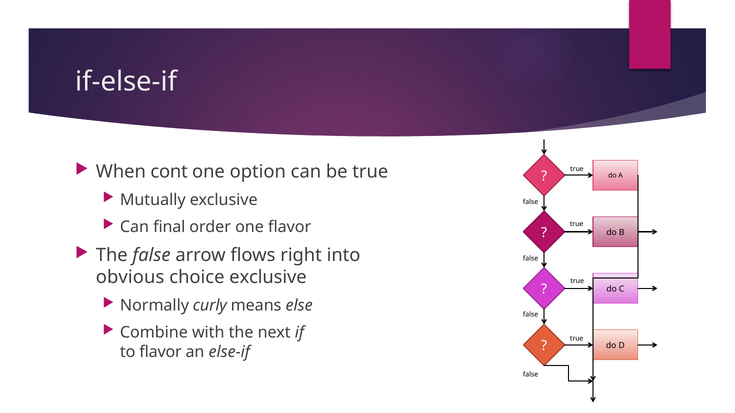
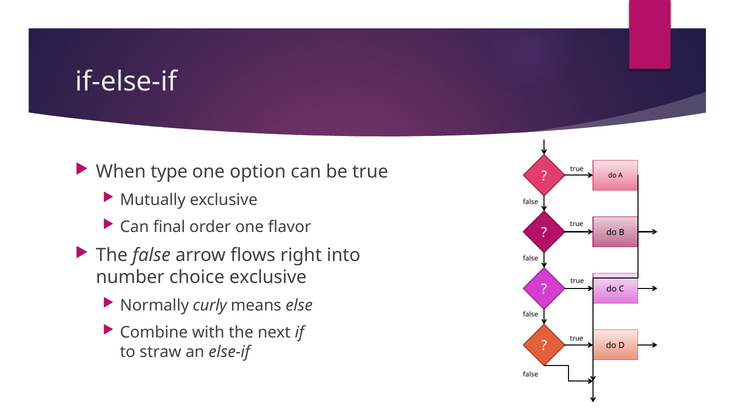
cont: cont -> type
obvious: obvious -> number
to flavor: flavor -> straw
